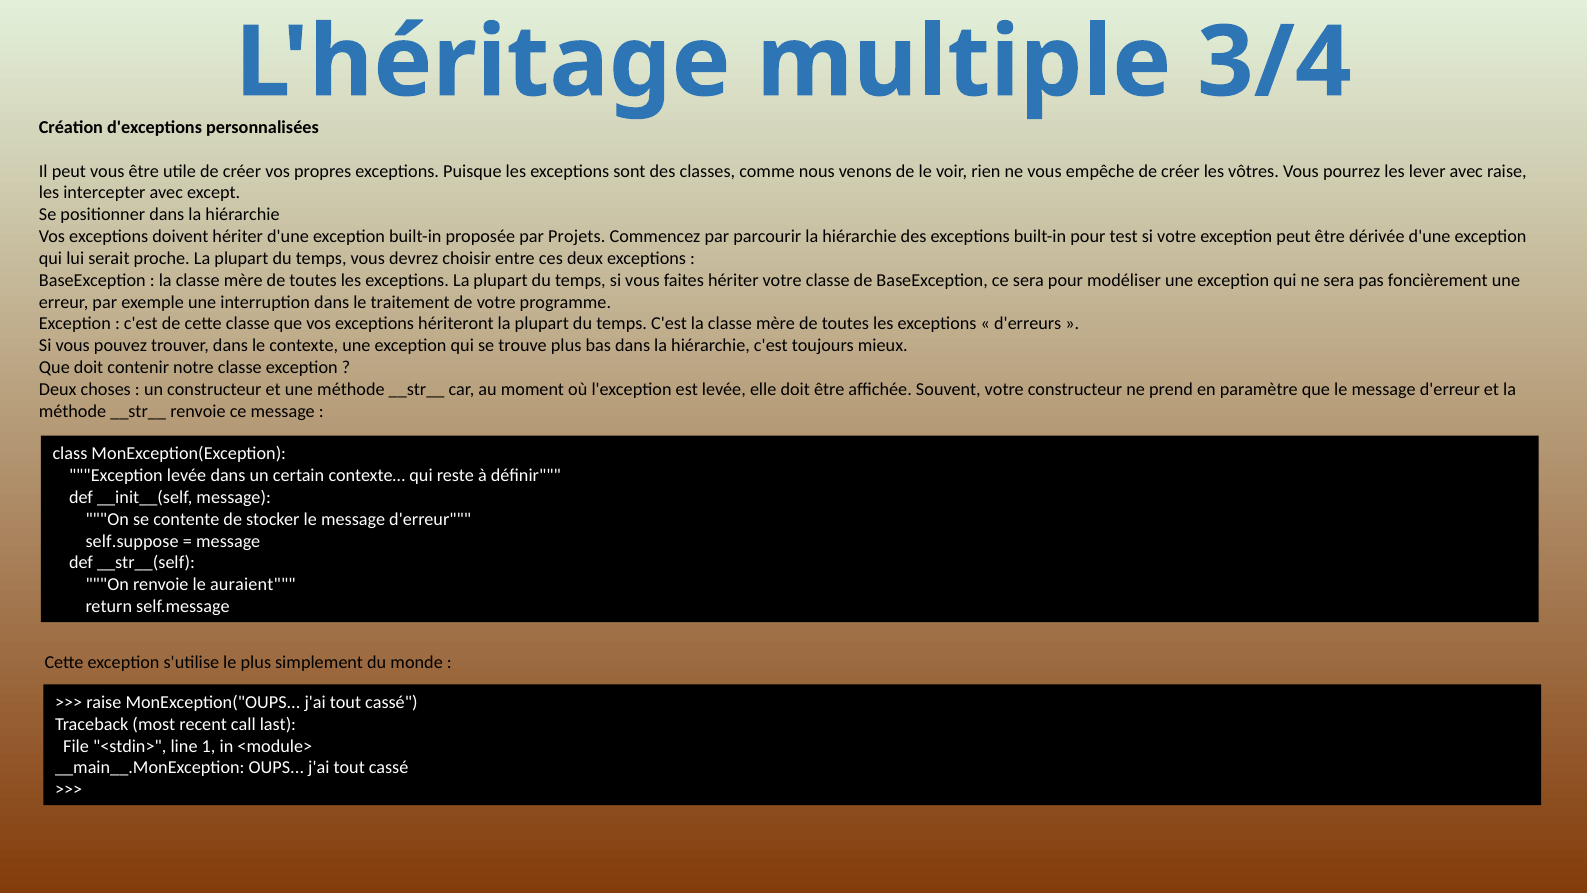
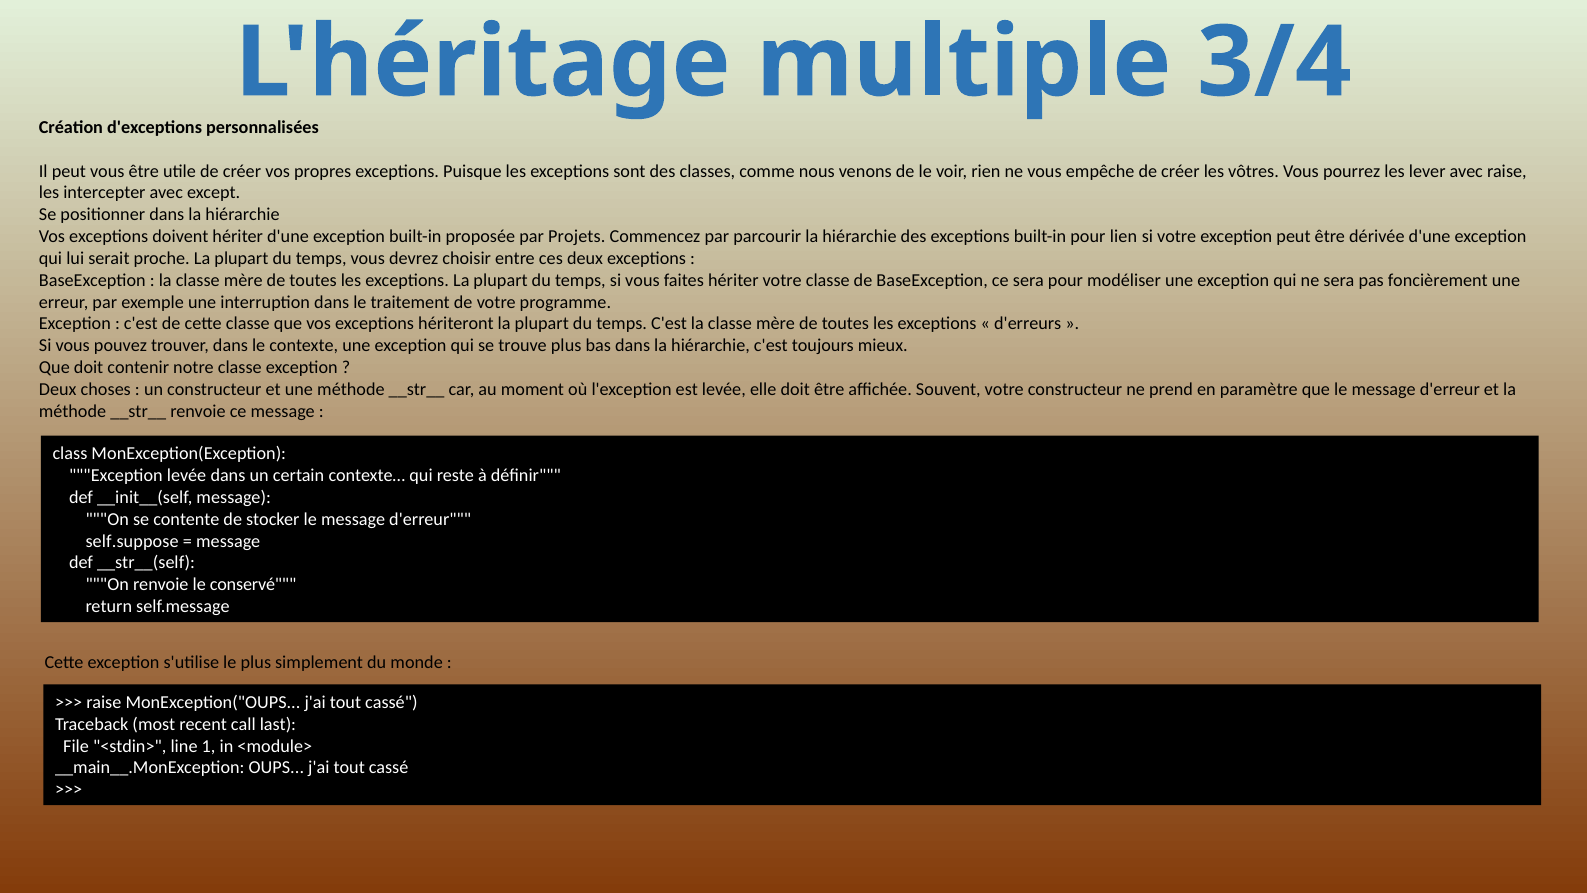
test: test -> lien
auraient: auraient -> conservé
